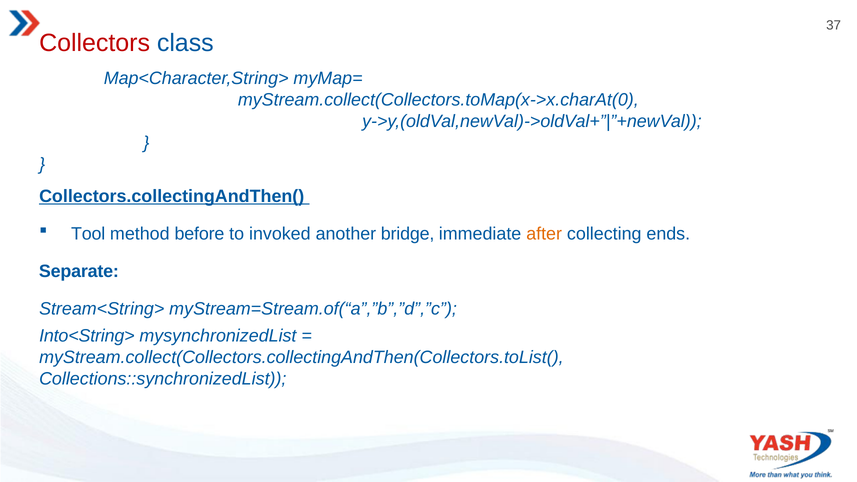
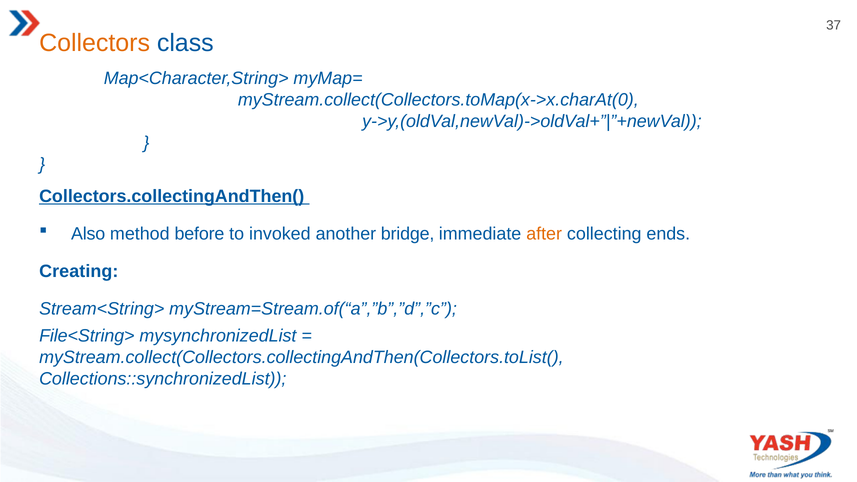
Collectors colour: red -> orange
Tool: Tool -> Also
Separate: Separate -> Creating
Into<String>: Into<String> -> File<String>
